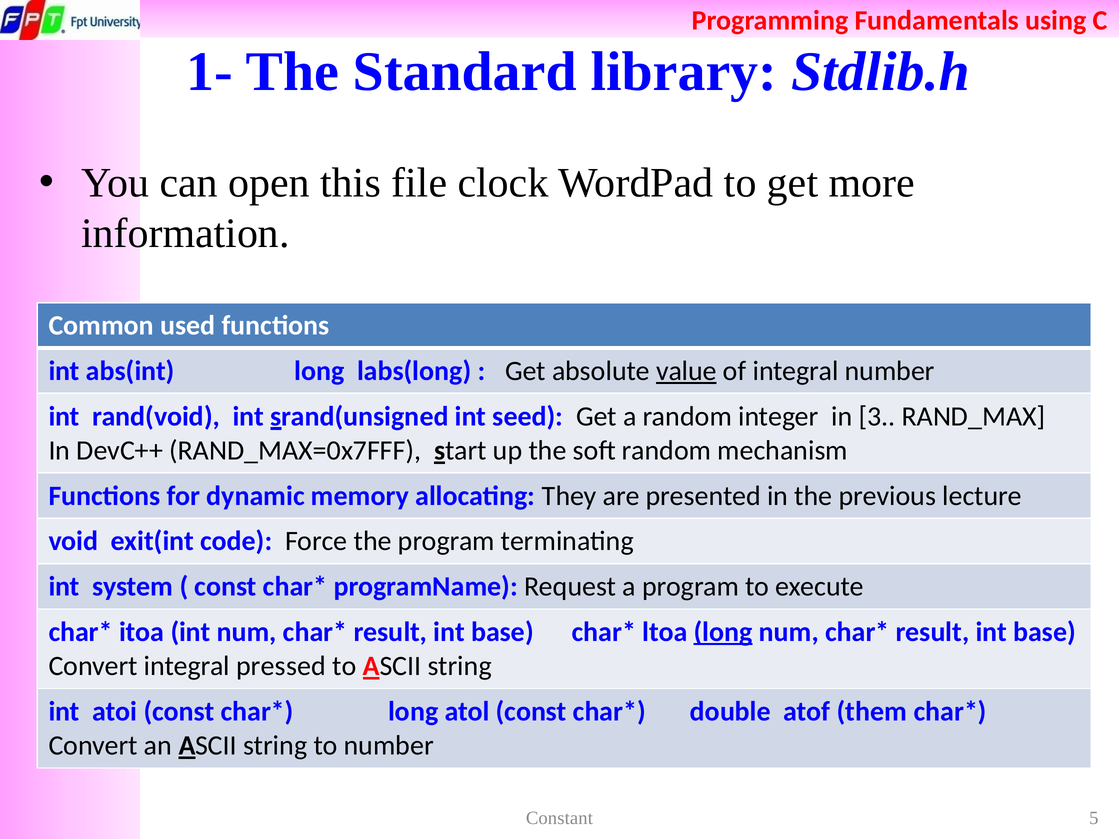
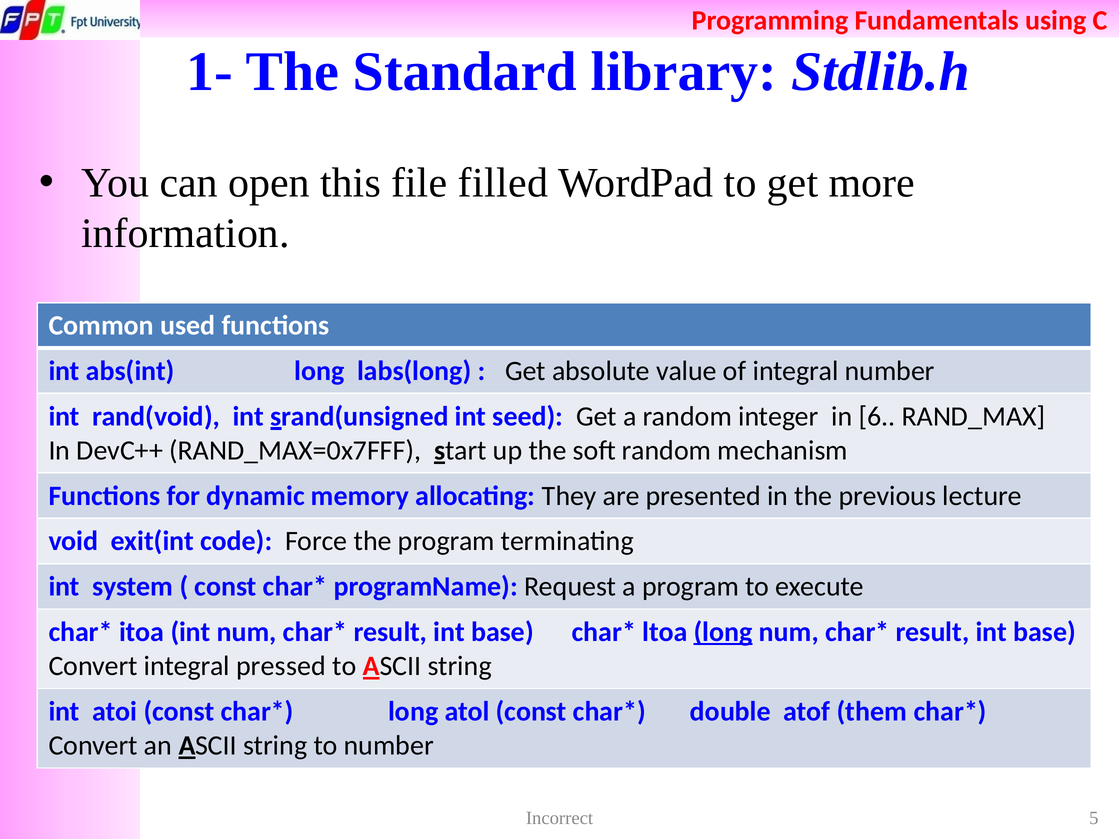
clock: clock -> filled
value underline: present -> none
3: 3 -> 6
Constant: Constant -> Incorrect
